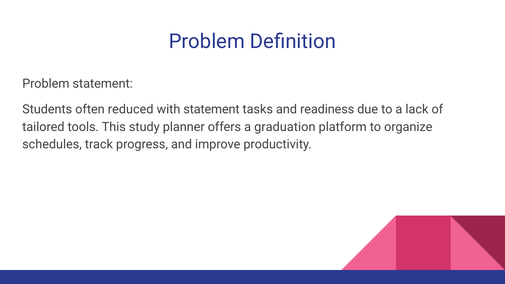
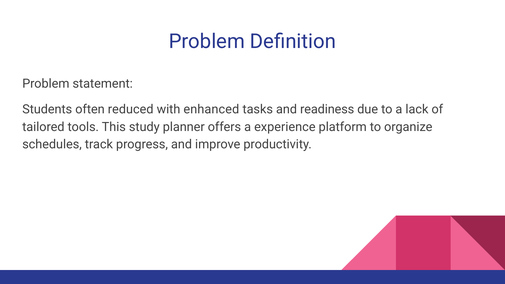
with statement: statement -> enhanced
graduation: graduation -> experience
